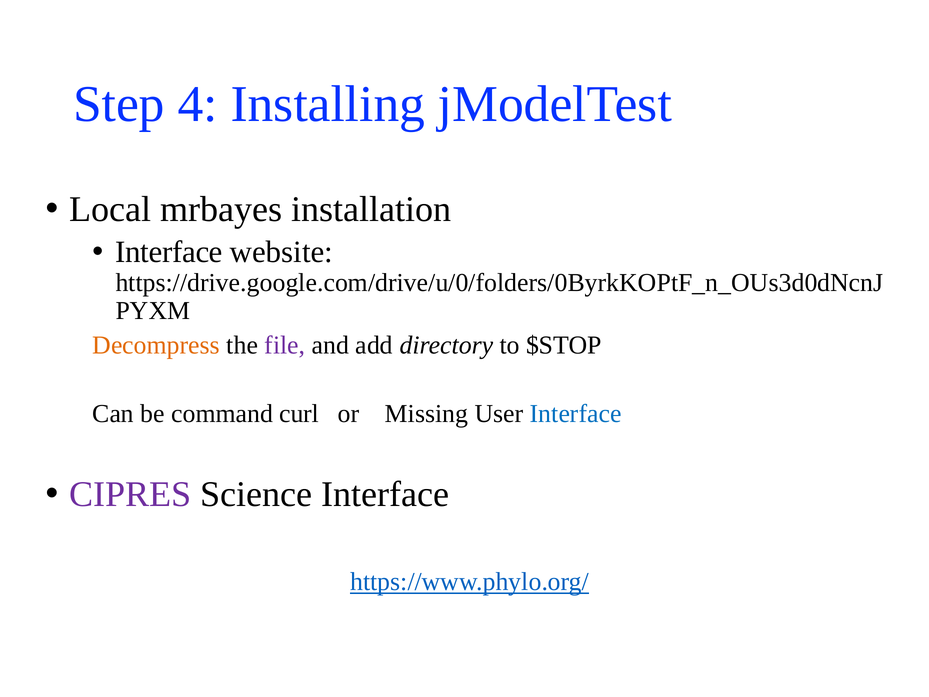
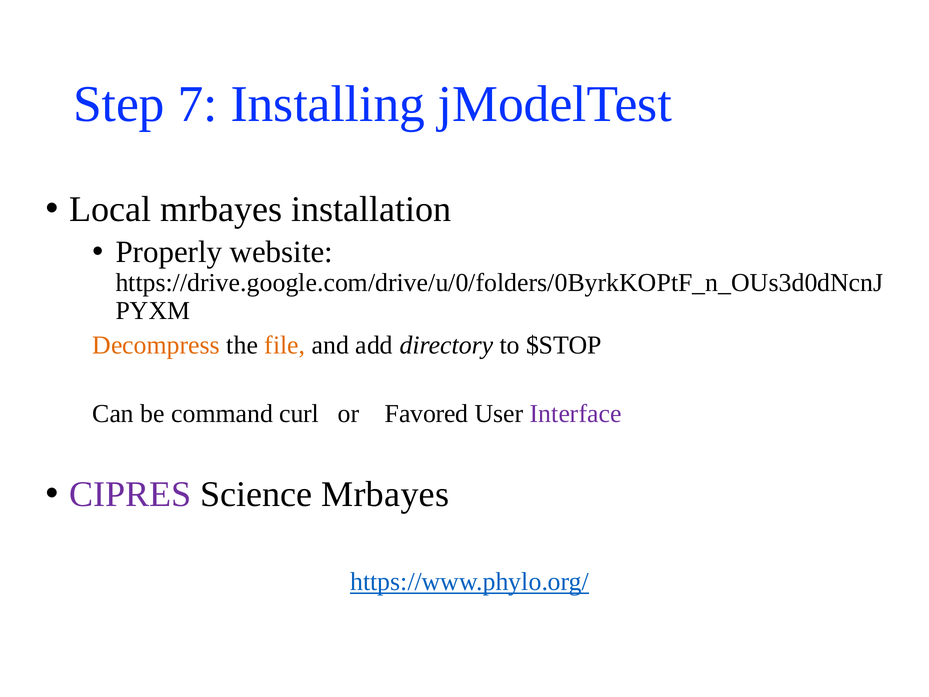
4: 4 -> 7
Interface at (169, 252): Interface -> Properly
file colour: purple -> orange
Missing: Missing -> Favored
Interface at (576, 414) colour: blue -> purple
Science Interface: Interface -> Mrbayes
